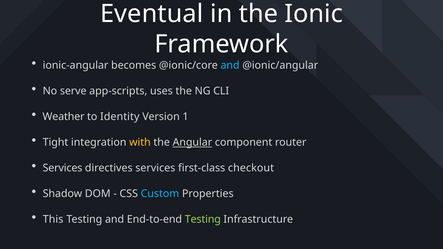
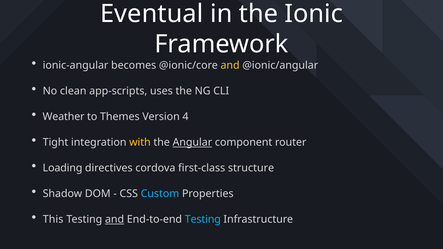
and at (230, 65) colour: light blue -> yellow
serve: serve -> clean
Identity: Identity -> Themes
1: 1 -> 4
Services at (63, 168): Services -> Loading
directives services: services -> cordova
checkout: checkout -> structure
and at (115, 219) underline: none -> present
Testing at (203, 219) colour: light green -> light blue
